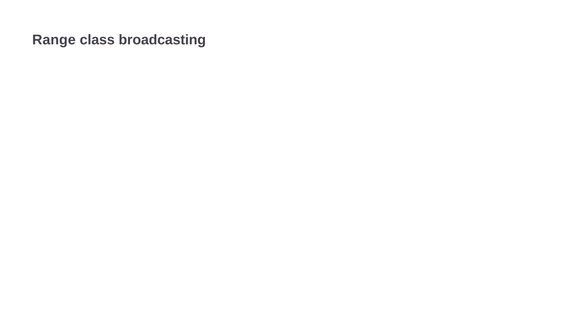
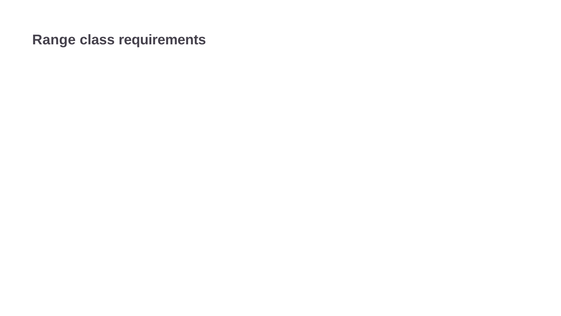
broadcasting: broadcasting -> requirements
